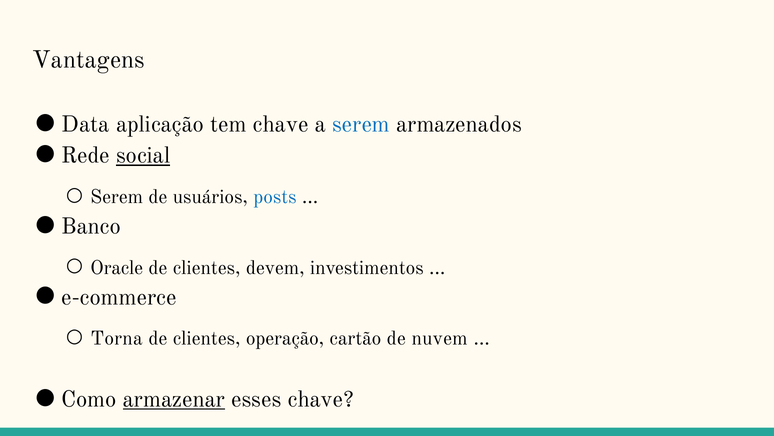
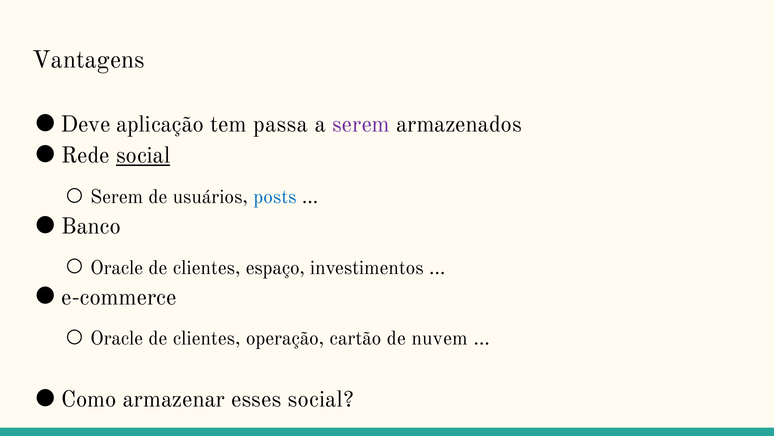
Data: Data -> Deve
tem chave: chave -> passa
serem at (361, 124) colour: blue -> purple
devem: devem -> espaço
Torna at (116, 338): Torna -> Oracle
armazenar underline: present -> none
esses chave: chave -> social
